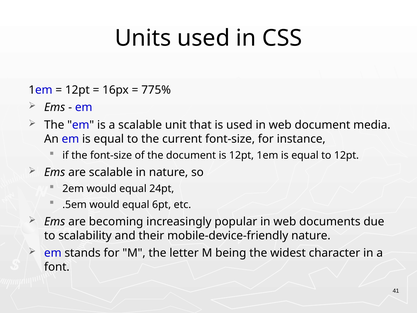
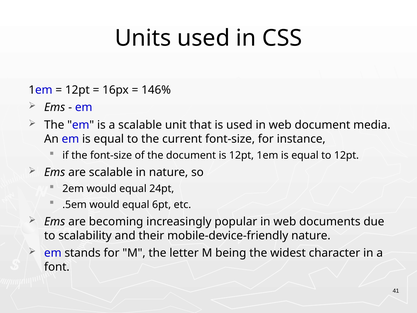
775%: 775% -> 146%
